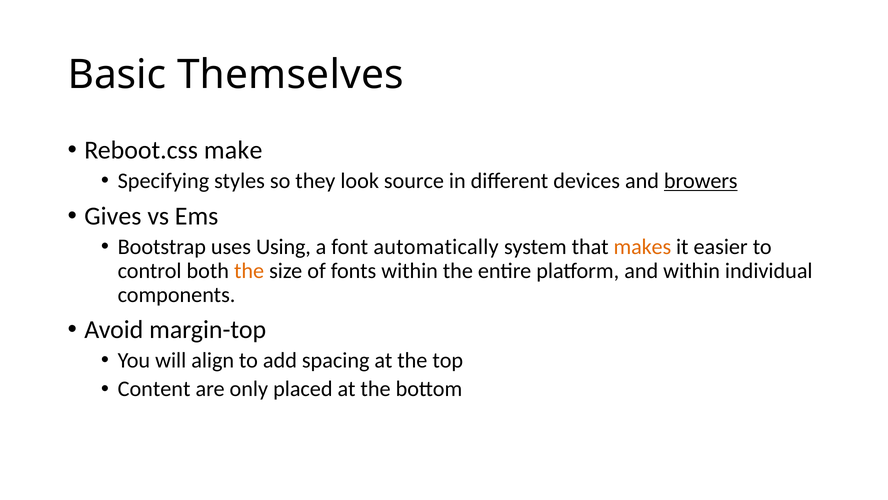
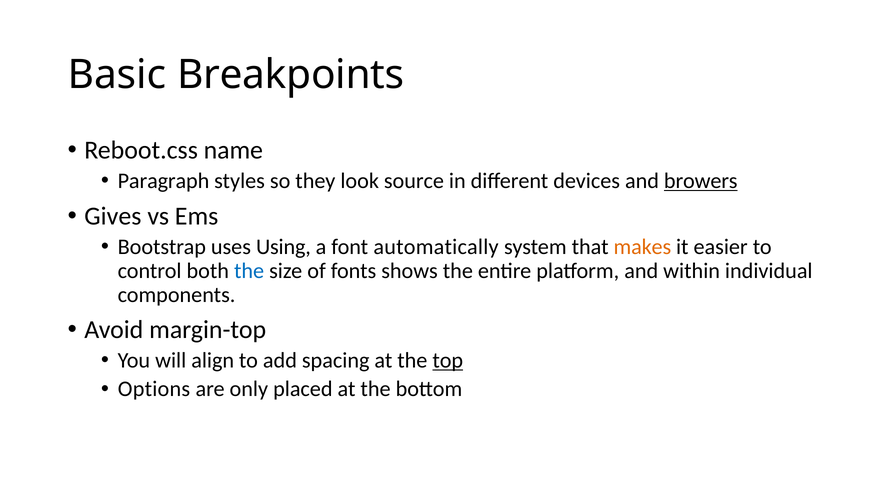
Themselves: Themselves -> Breakpoints
make: make -> name
Specifying: Specifying -> Paragraph
the at (249, 270) colour: orange -> blue
fonts within: within -> shows
top underline: none -> present
Content: Content -> Options
